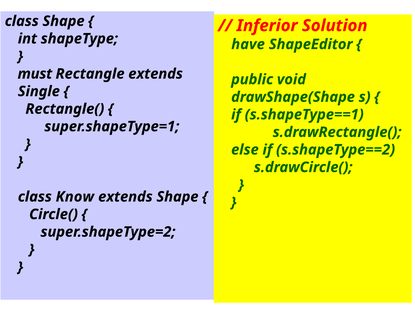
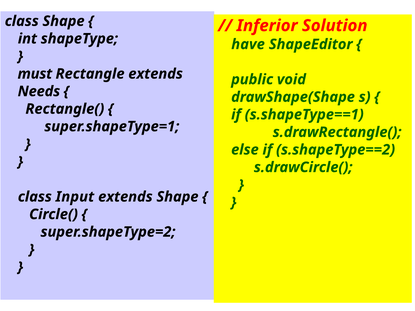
Single: Single -> Needs
Know: Know -> Input
